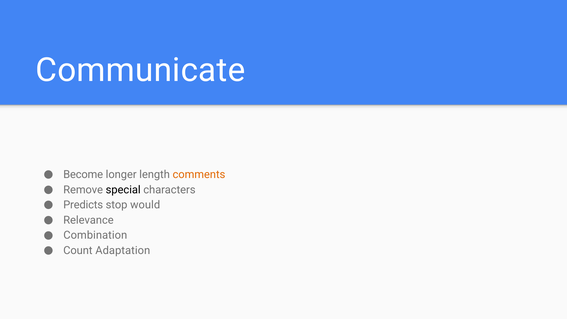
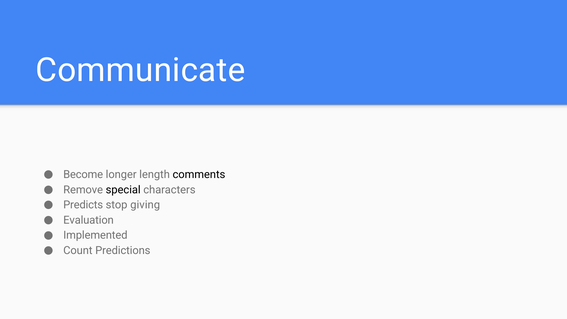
comments colour: orange -> black
would: would -> giving
Relevance: Relevance -> Evaluation
Combination: Combination -> Implemented
Adaptation: Adaptation -> Predictions
